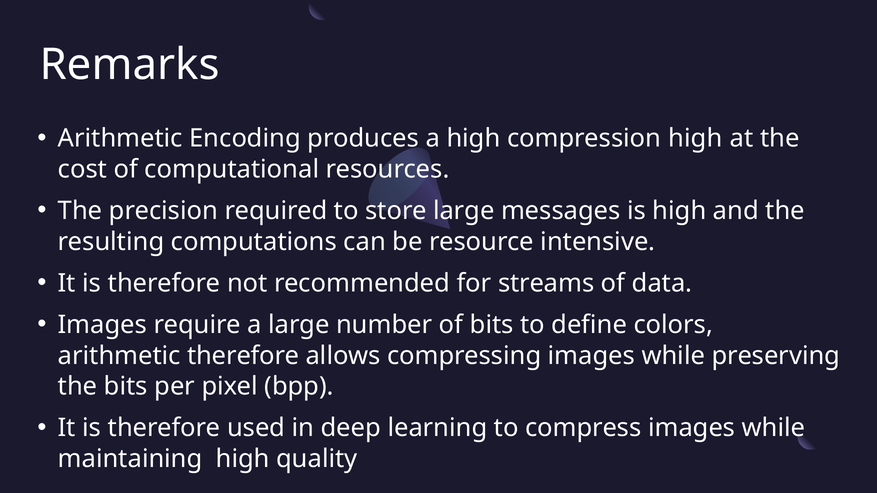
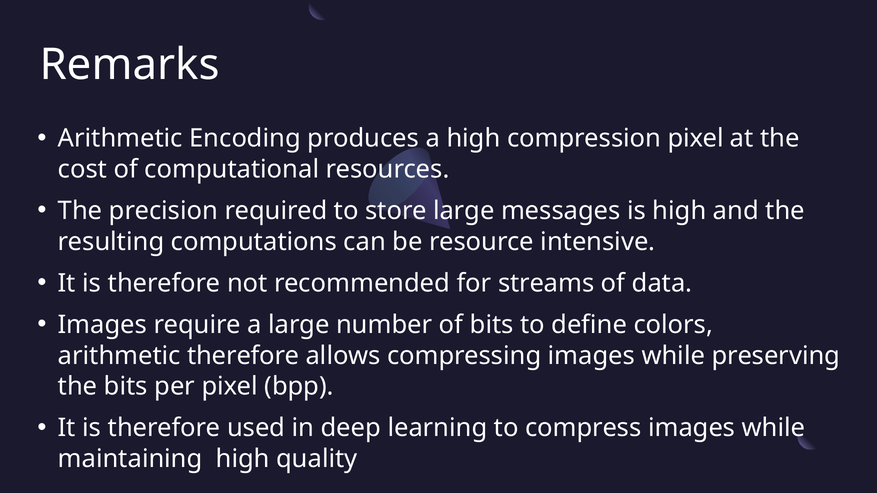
compression high: high -> pixel
